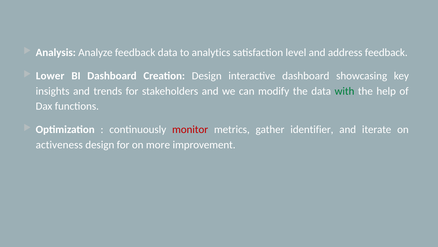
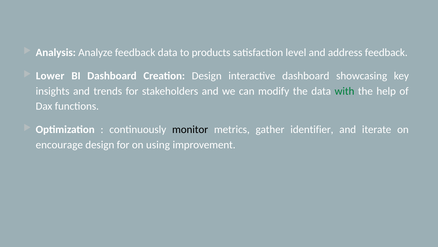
analytics: analytics -> products
monitor colour: red -> black
activeness: activeness -> encourage
more: more -> using
